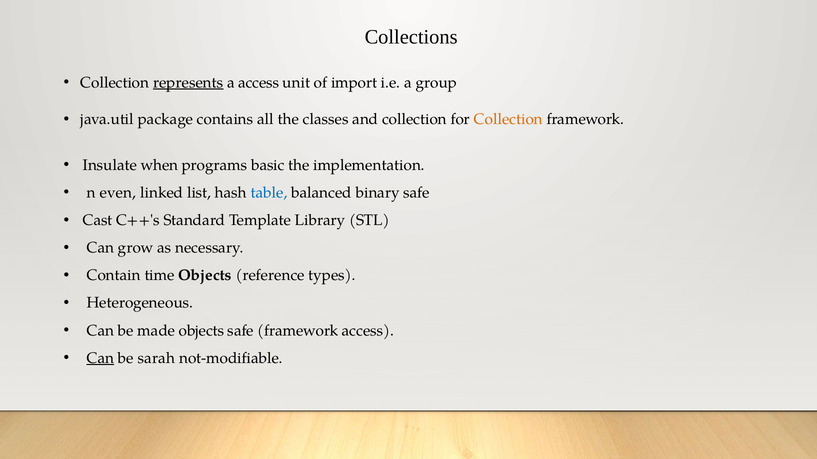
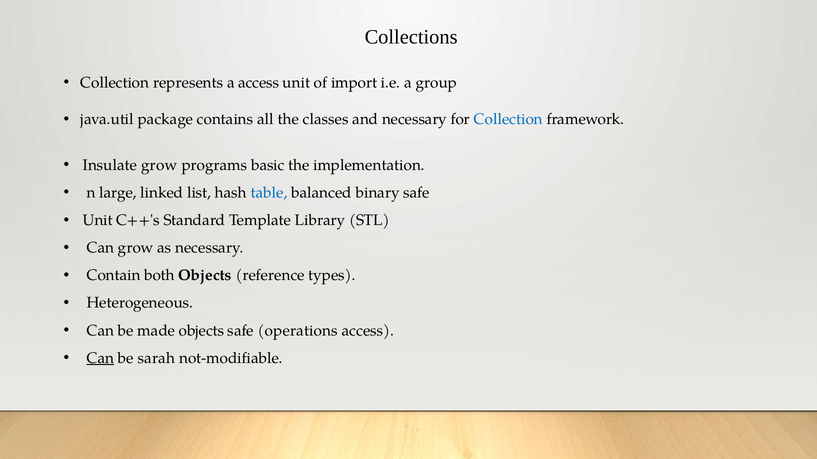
represents underline: present -> none
and collection: collection -> necessary
Collection at (508, 119) colour: orange -> blue
Insulate when: when -> grow
even: even -> large
Cast at (98, 221): Cast -> Unit
time: time -> both
safe framework: framework -> operations
